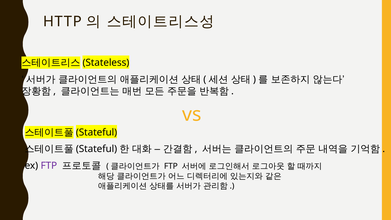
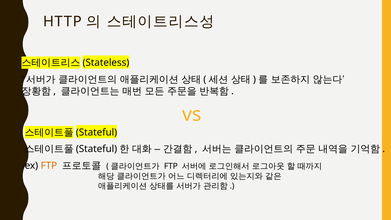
FTP at (49, 165) colour: purple -> orange
